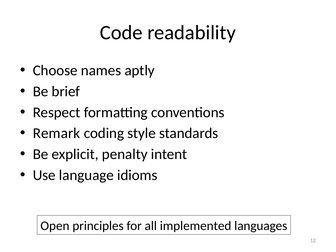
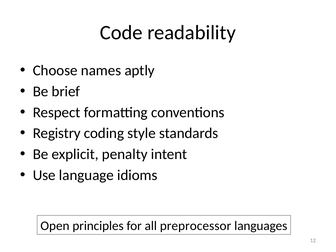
Remark: Remark -> Registry
implemented: implemented -> preprocessor
